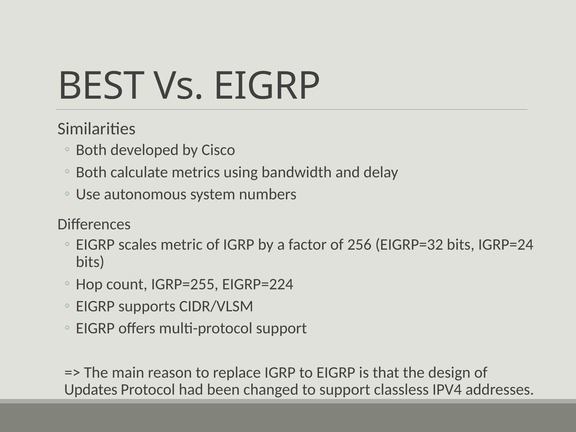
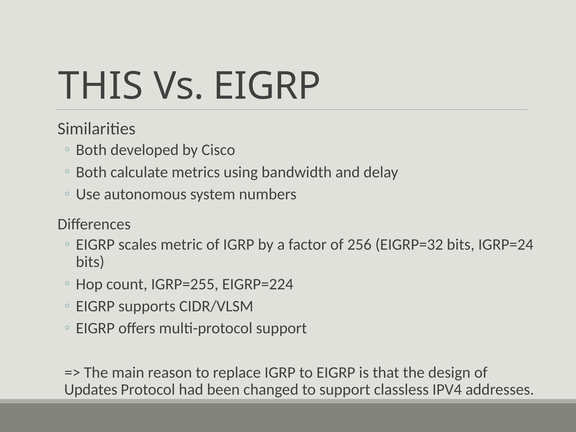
BEST: BEST -> THIS
